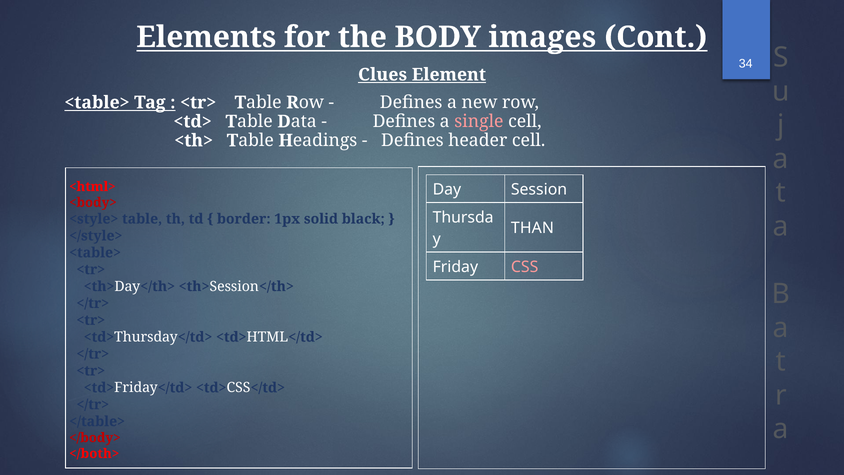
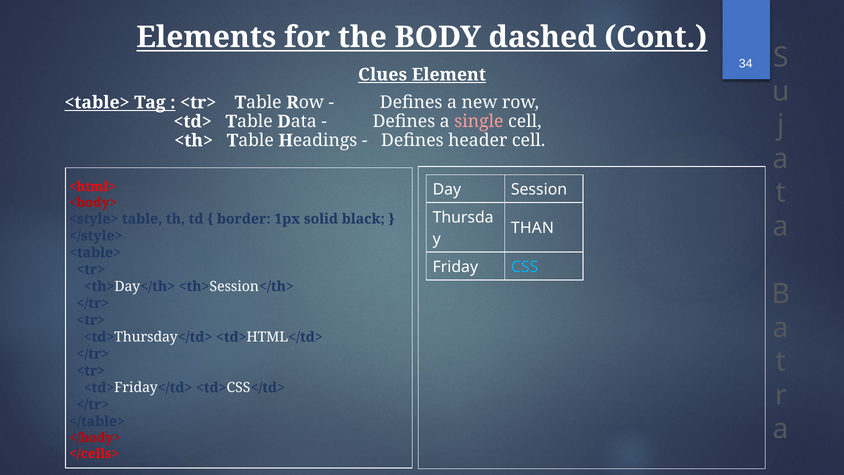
images: images -> dashed
CSS colour: pink -> light blue
</both>: </both> -> </cells>
